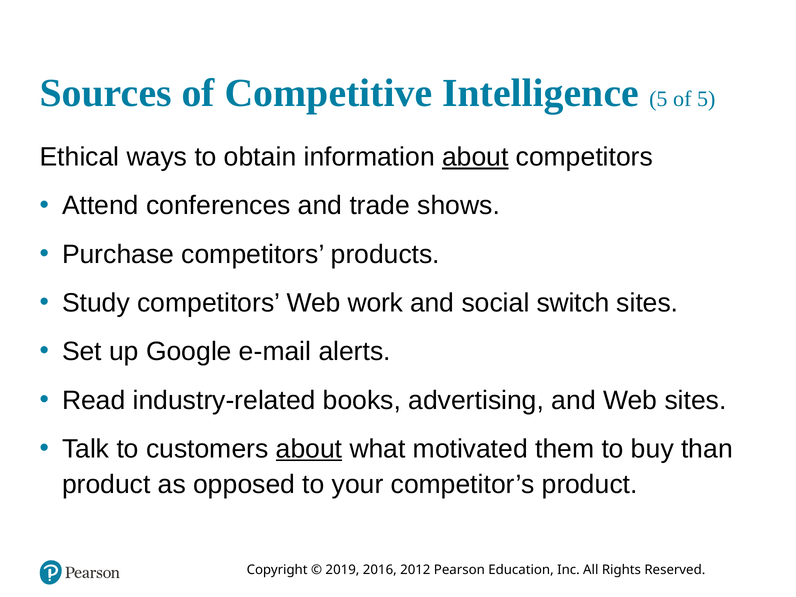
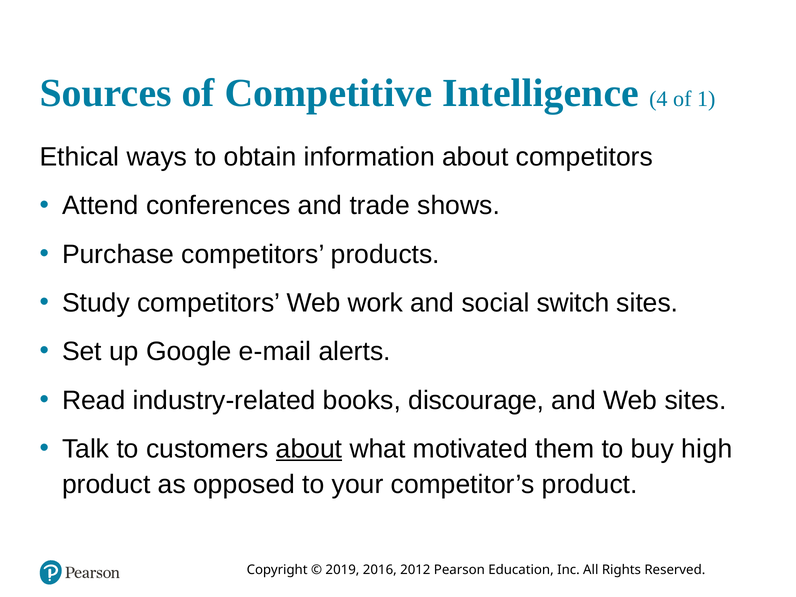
Intelligence 5: 5 -> 4
of 5: 5 -> 1
about at (475, 157) underline: present -> none
advertising: advertising -> discourage
than: than -> high
